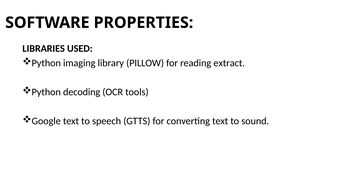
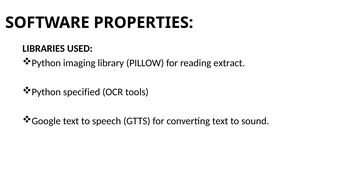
decoding: decoding -> specified
